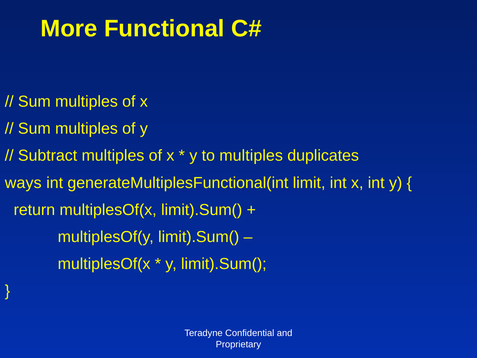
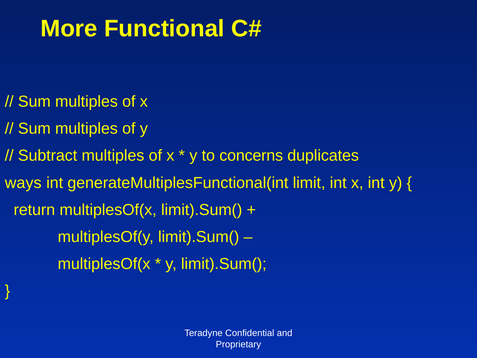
to multiples: multiples -> concerns
